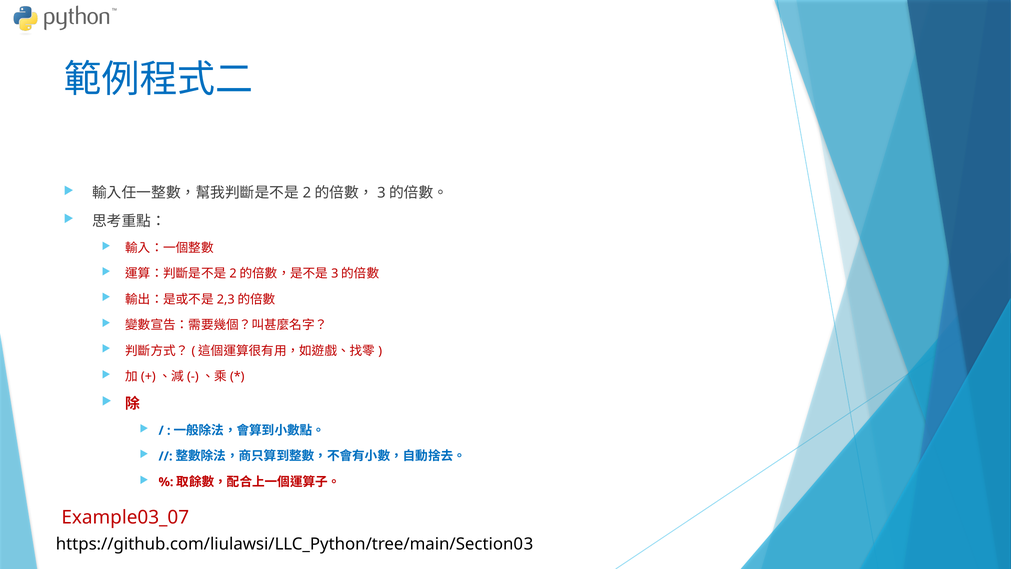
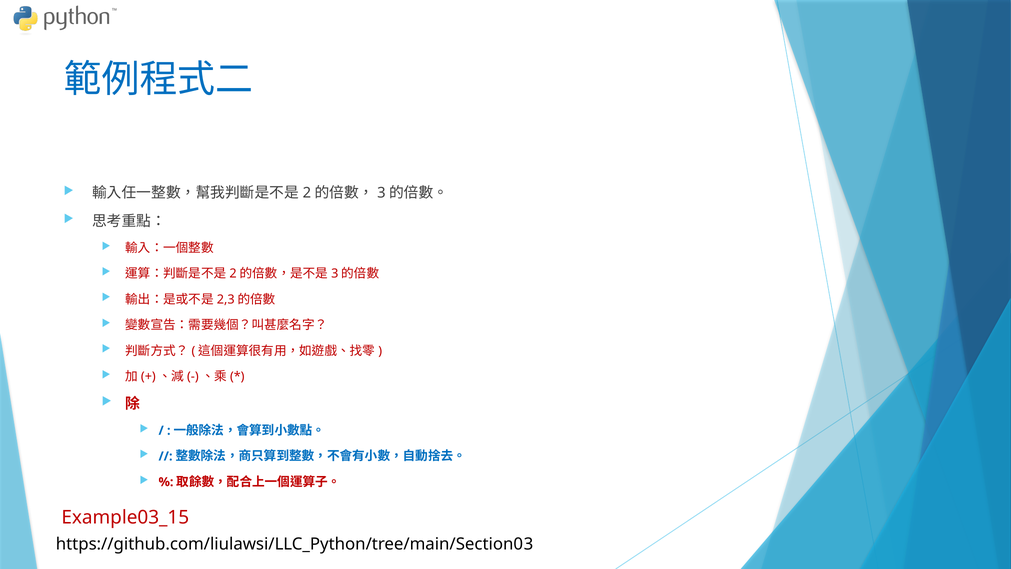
Example03_07: Example03_07 -> Example03_15
